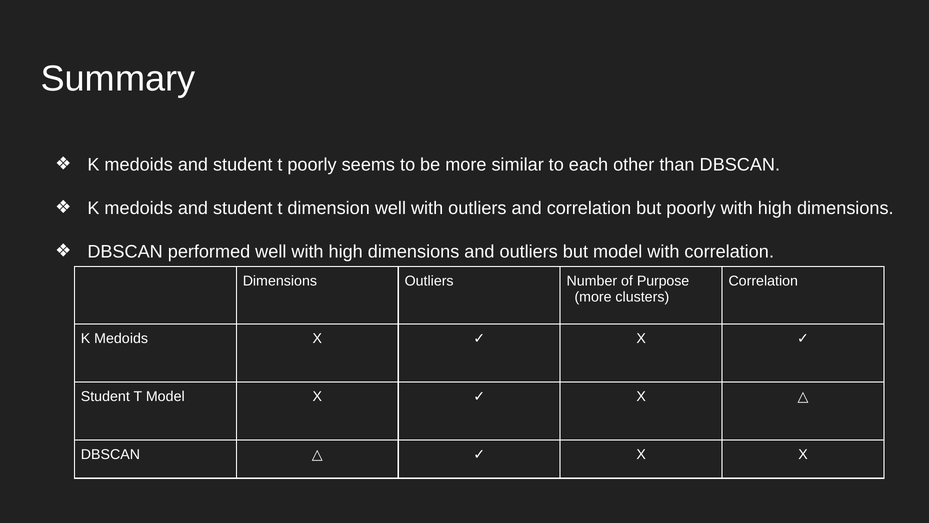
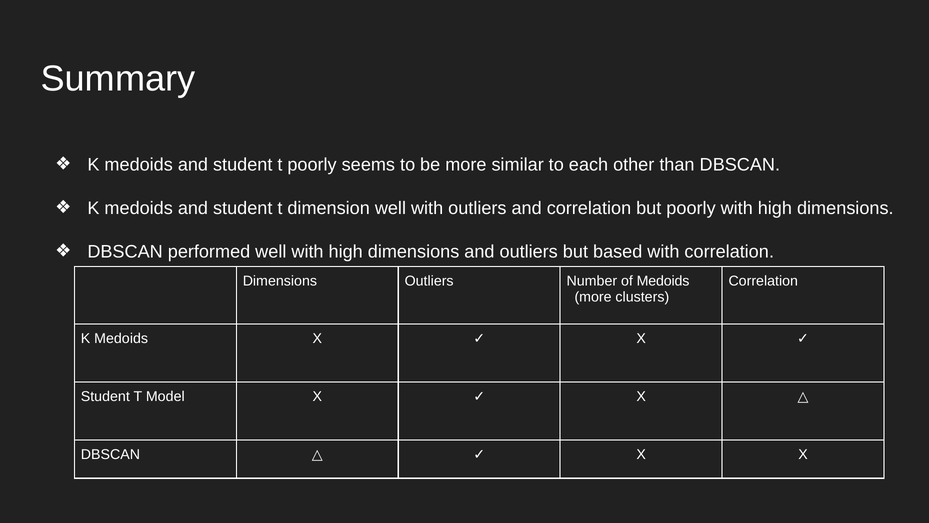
but model: model -> based
of Purpose: Purpose -> Medoids
